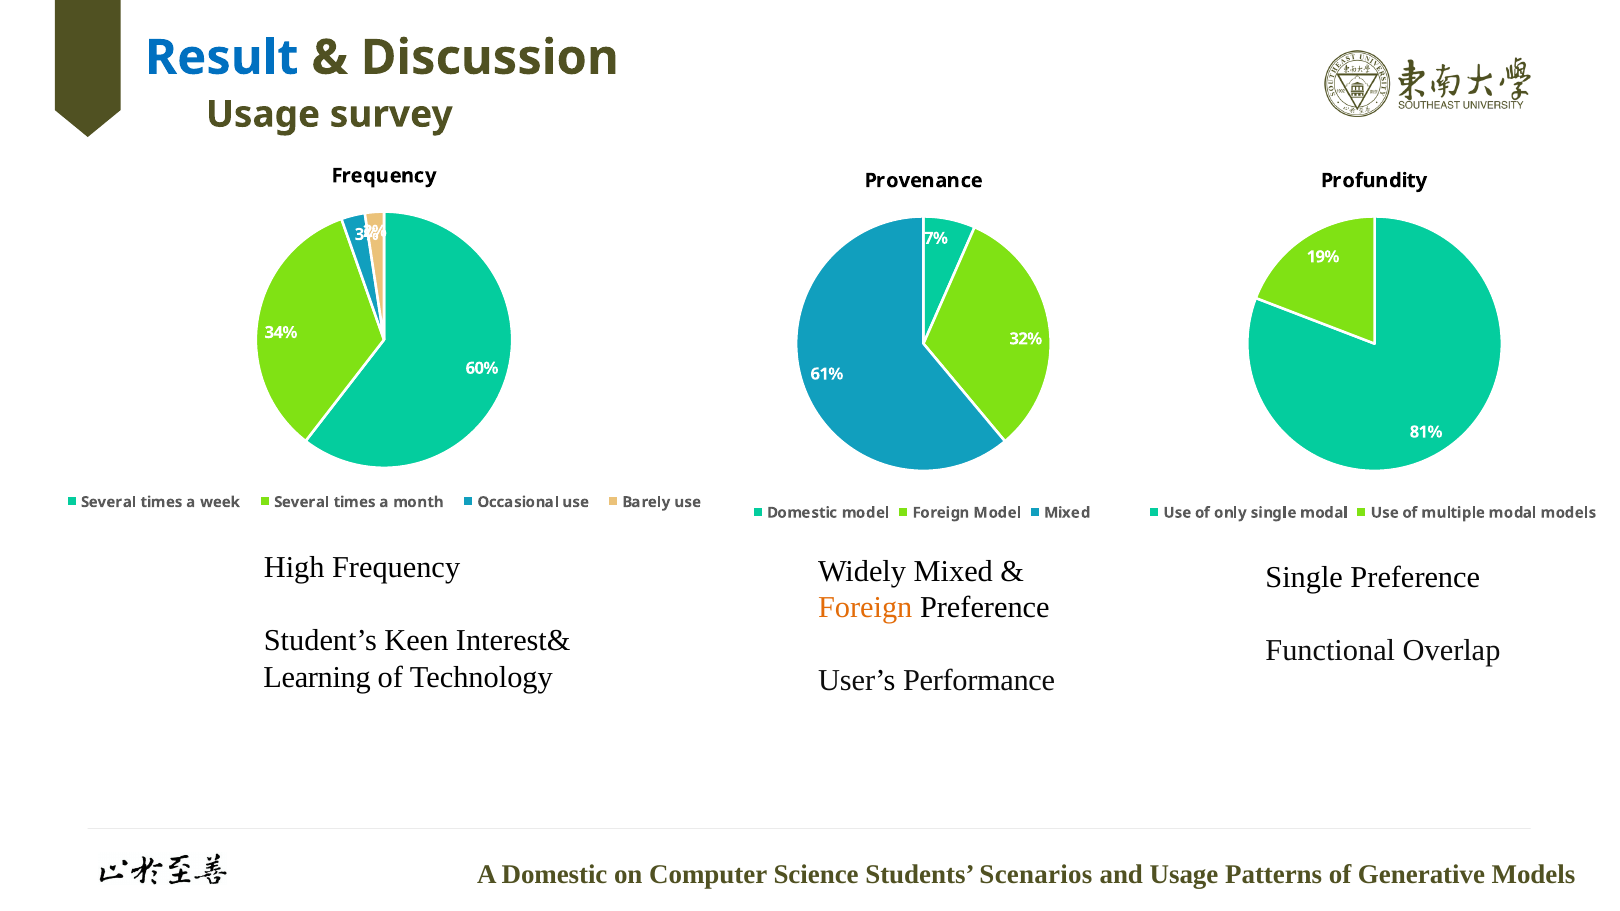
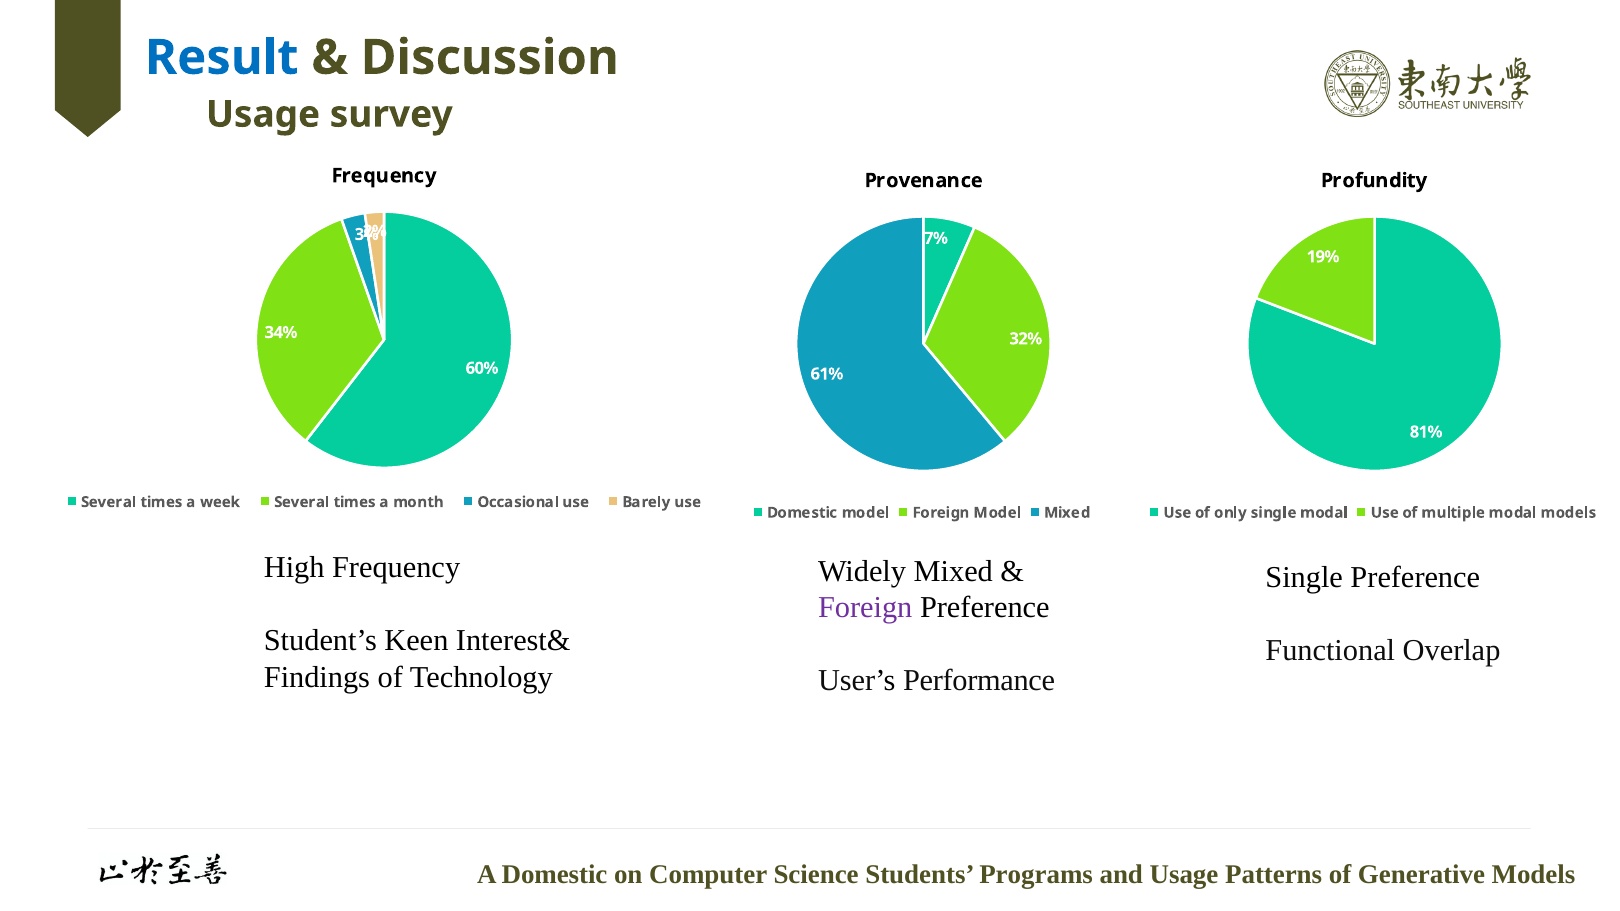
Foreign at (865, 608) colour: orange -> purple
Learning: Learning -> Findings
Scenarios: Scenarios -> Programs
